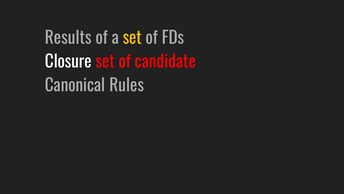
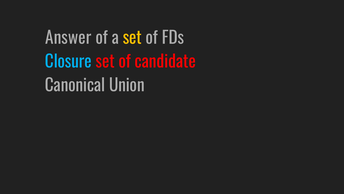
Results: Results -> Answer
Closure colour: white -> light blue
Rules: Rules -> Union
